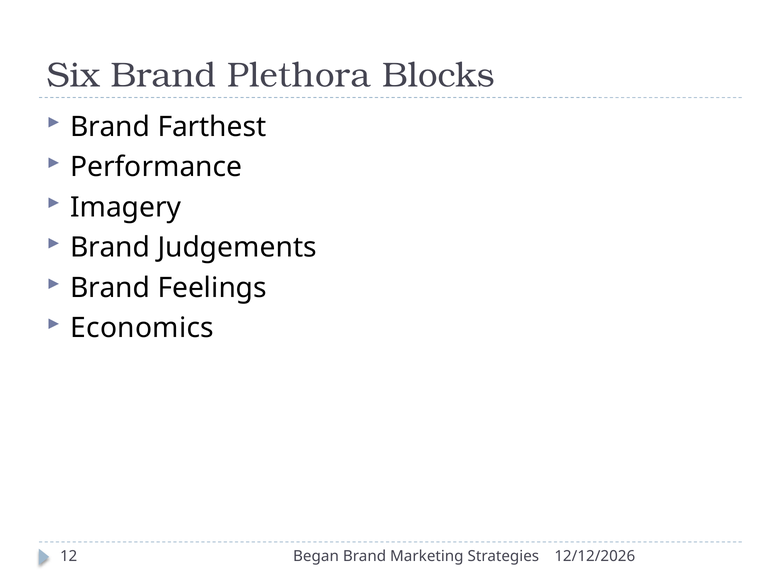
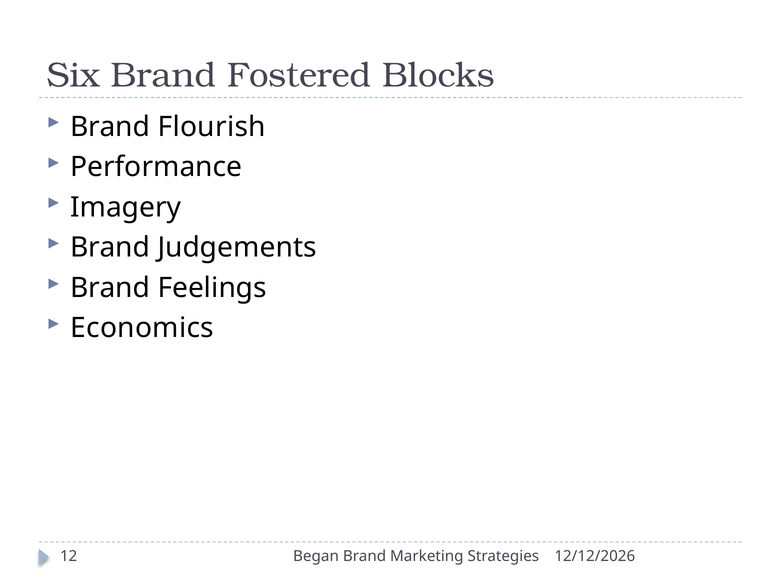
Plethora: Plethora -> Fostered
Farthest: Farthest -> Flourish
